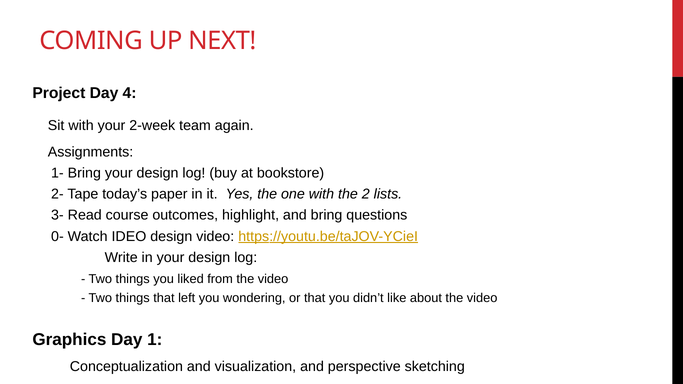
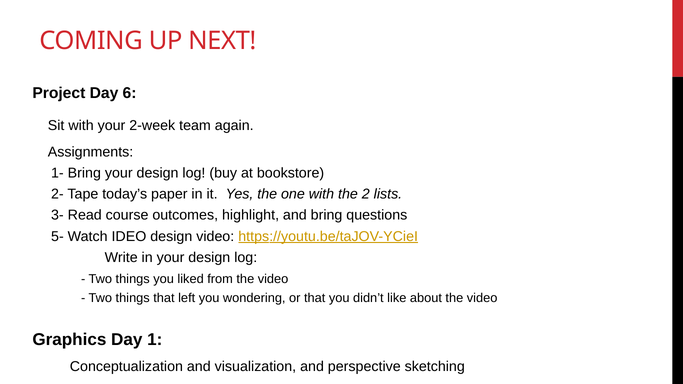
4: 4 -> 6
0-: 0- -> 5-
